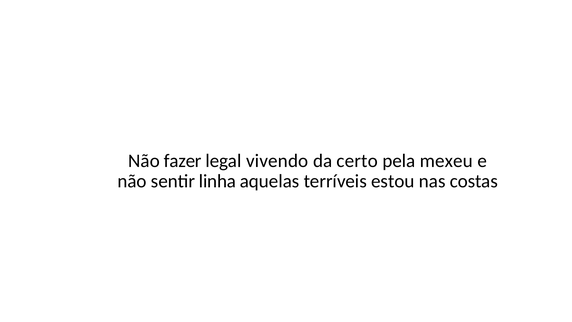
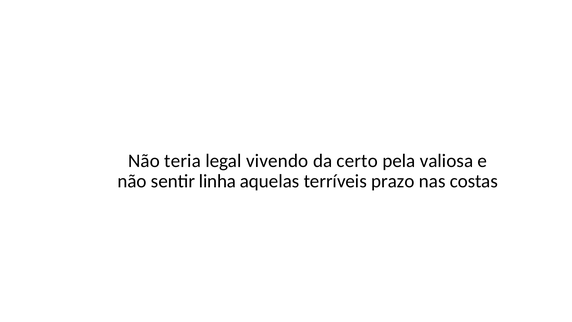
fazer: fazer -> teria
mexeu: mexeu -> valiosa
estou: estou -> prazo
